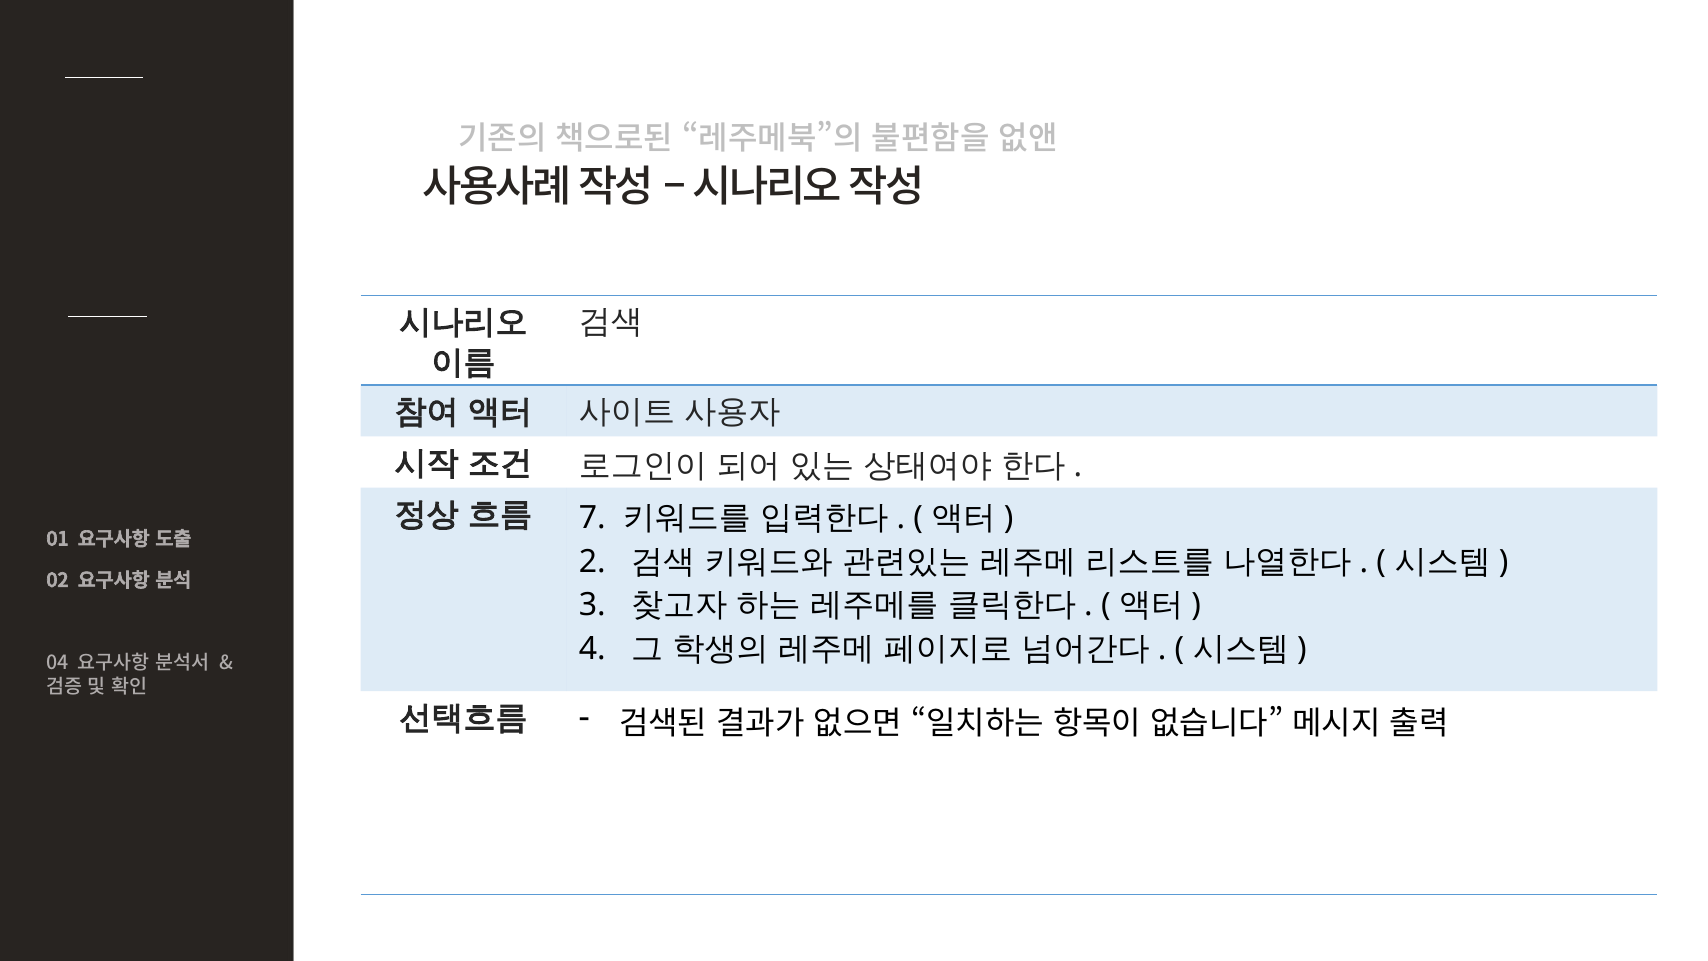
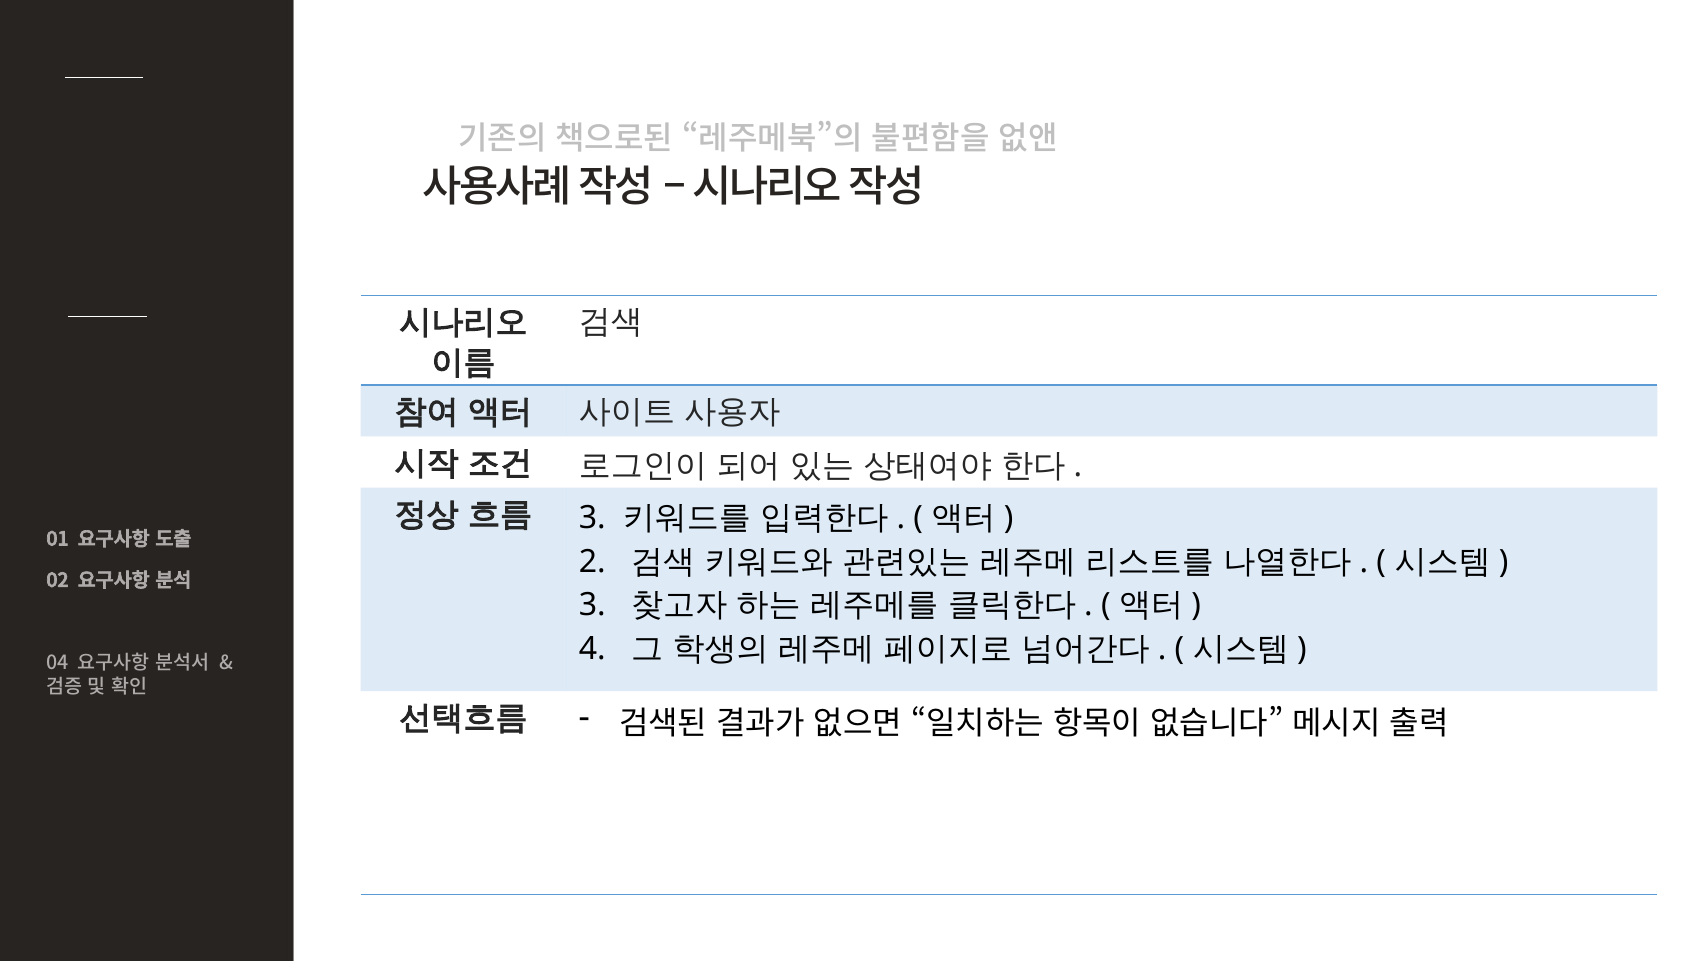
7 at (592, 518): 7 -> 3
